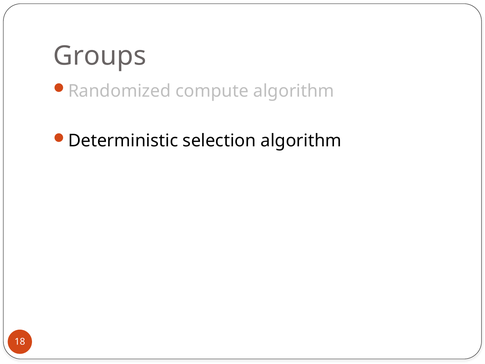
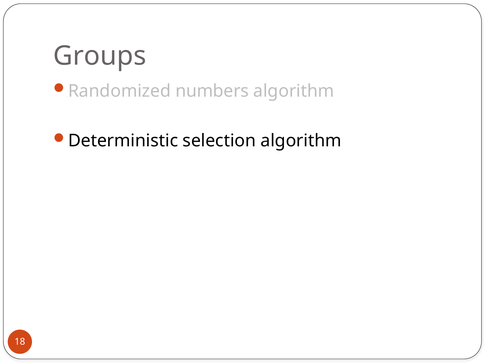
compute: compute -> numbers
